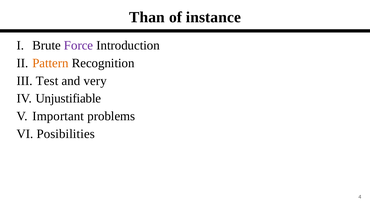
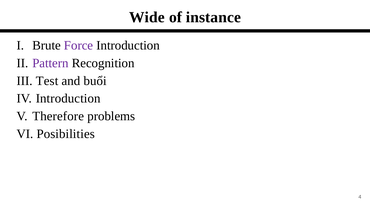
Than: Than -> Wide
Pattern colour: orange -> purple
very: very -> buổi
Unjustifiable at (68, 99): Unjustifiable -> Introduction
Important: Important -> Therefore
